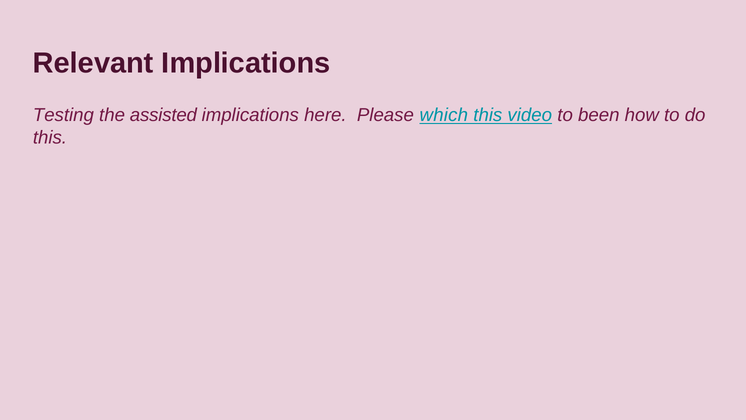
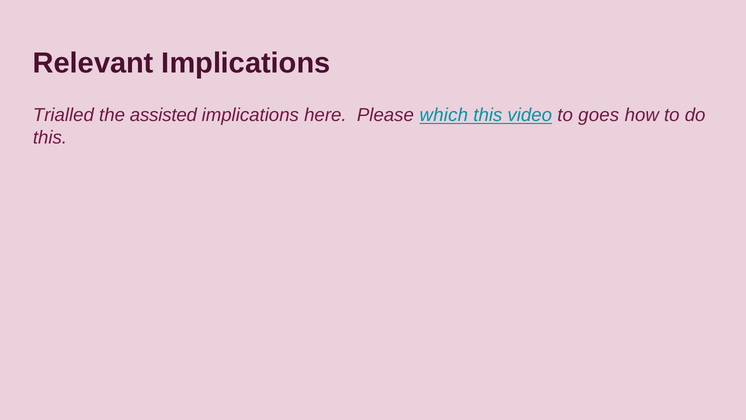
Testing: Testing -> Trialled
been: been -> goes
